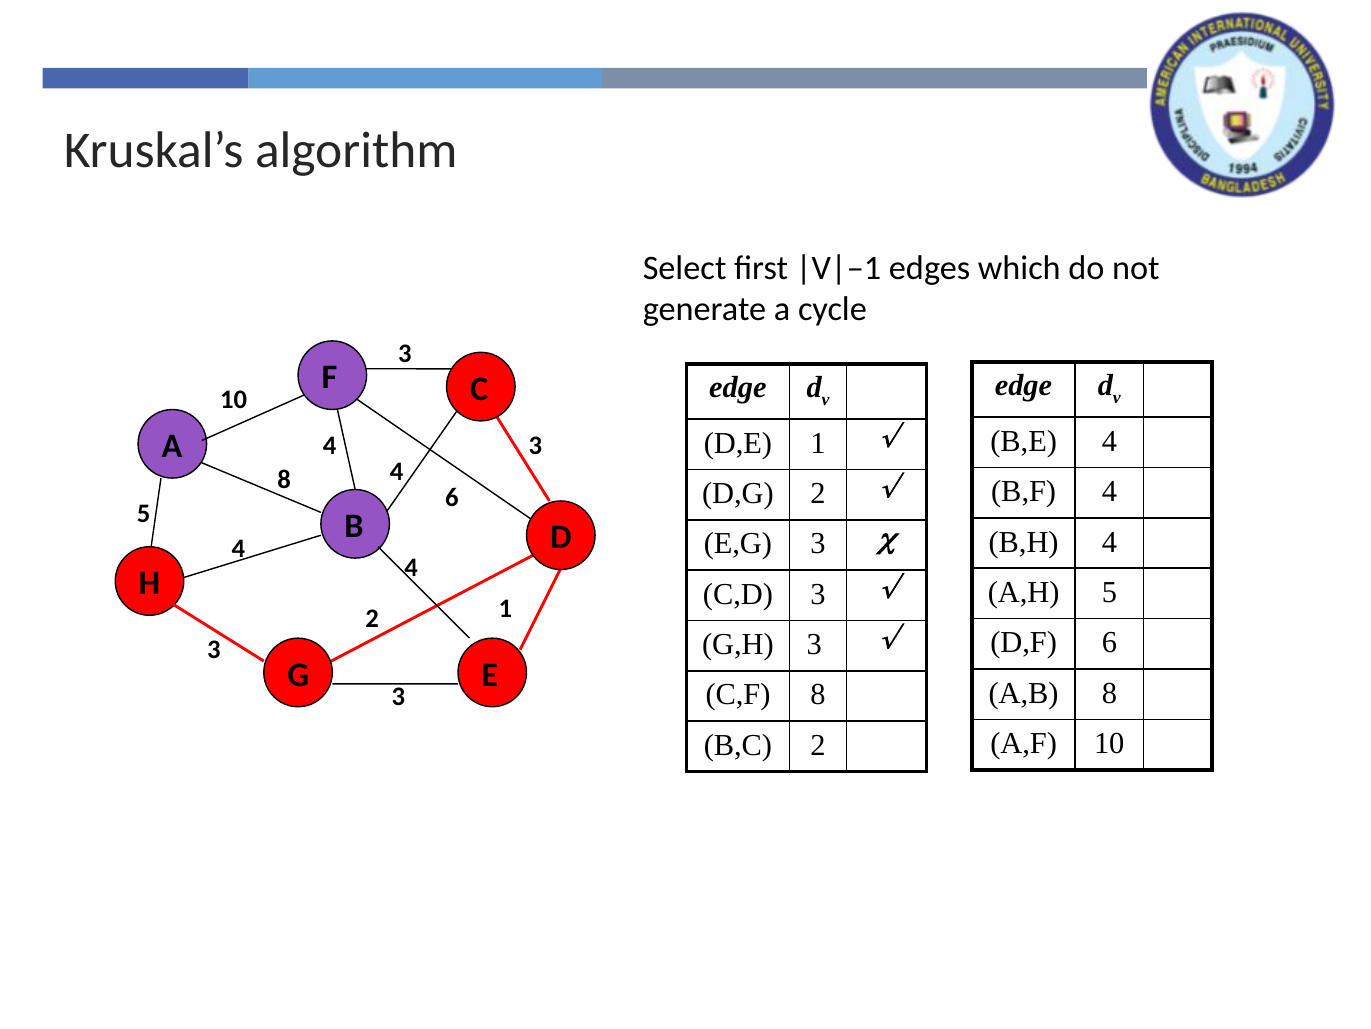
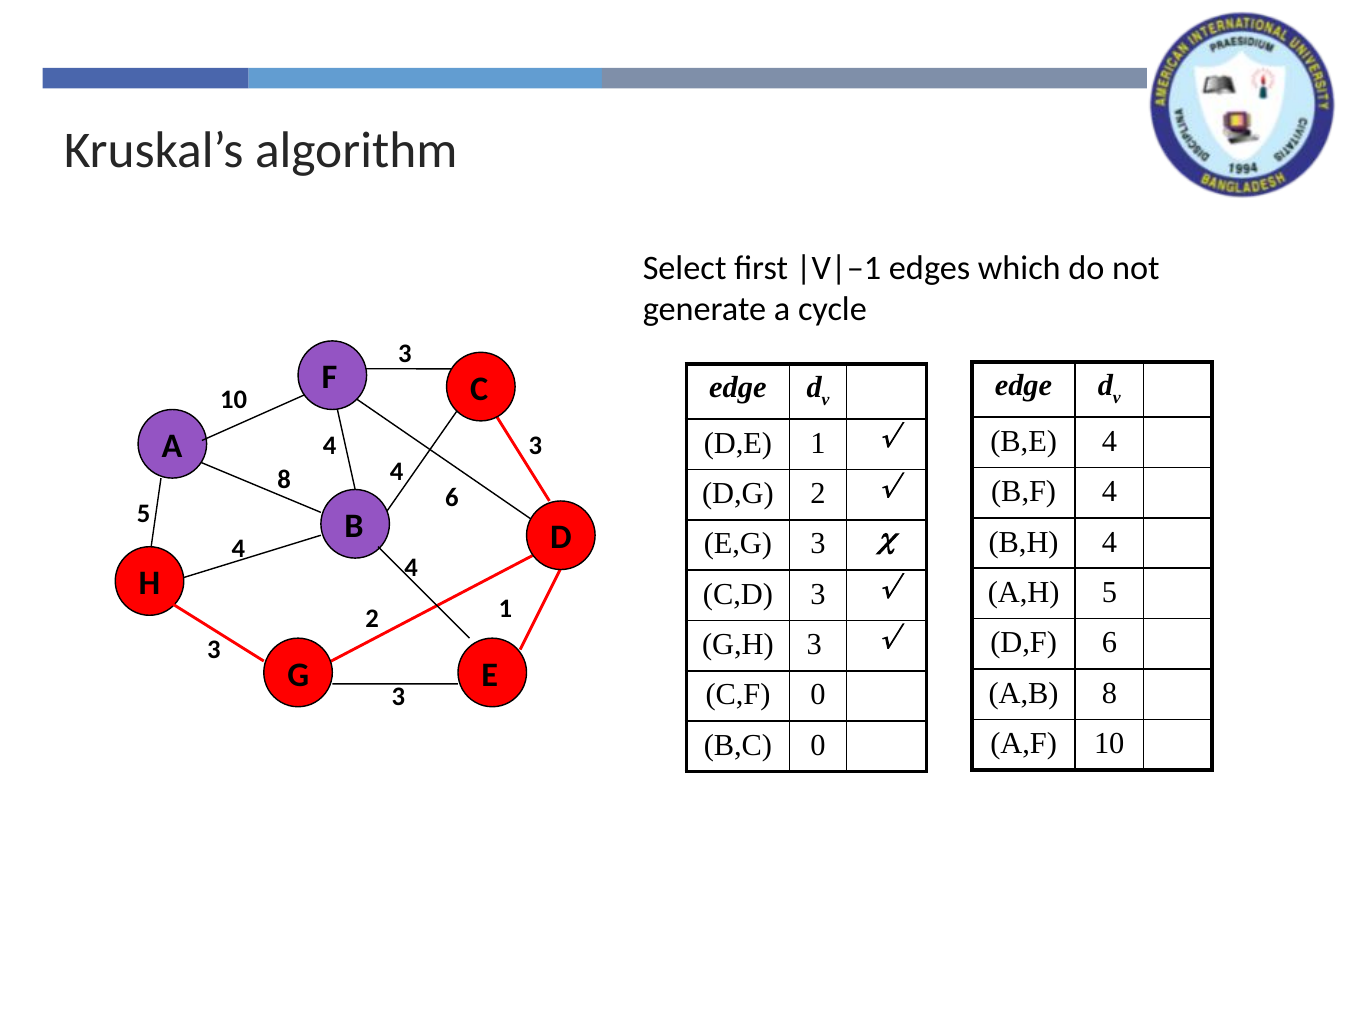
C,F 8: 8 -> 0
B,C 2: 2 -> 0
